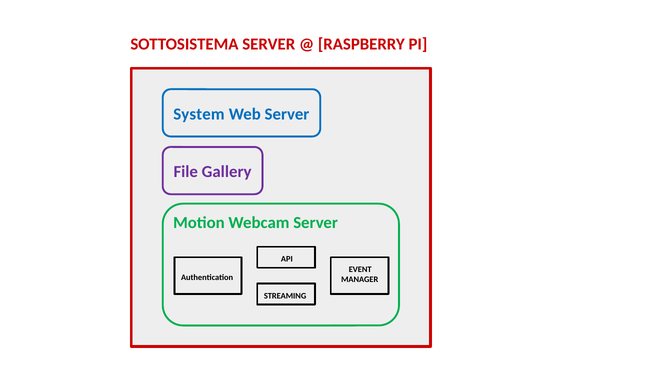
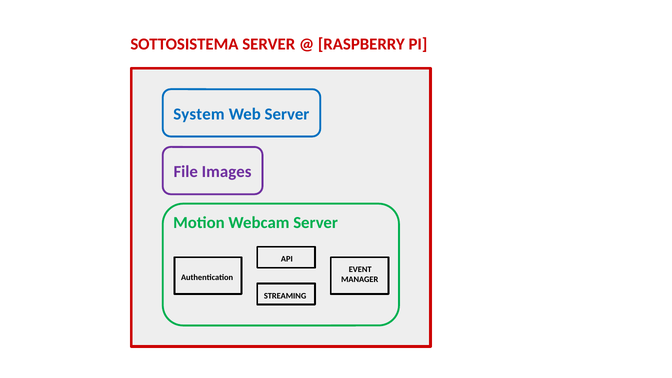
Gallery: Gallery -> Images
